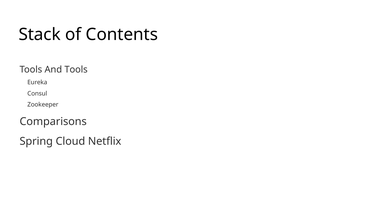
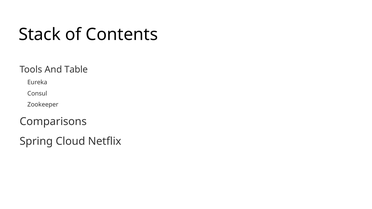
And Tools: Tools -> Table
